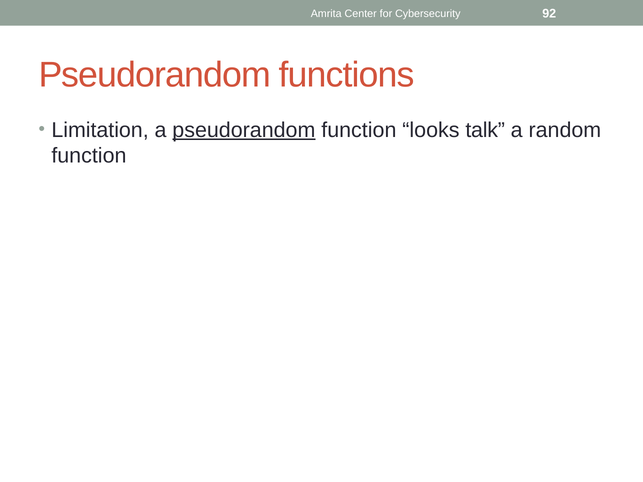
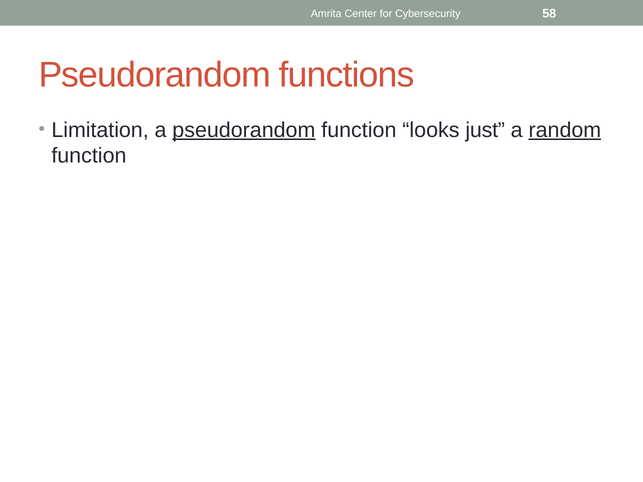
92: 92 -> 58
talk: talk -> just
random underline: none -> present
